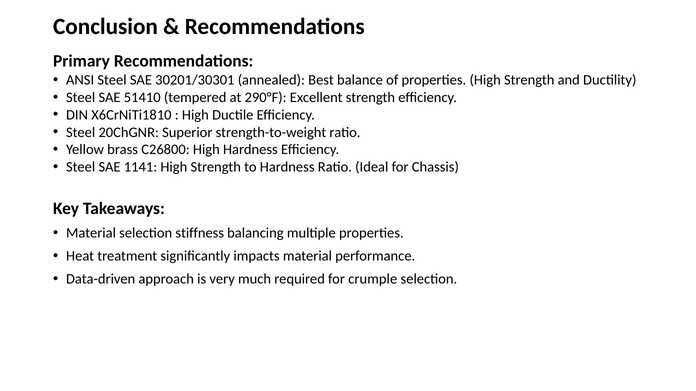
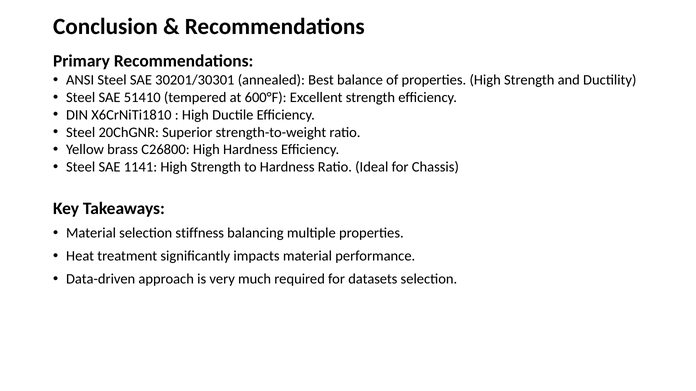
290°F: 290°F -> 600°F
crumple: crumple -> datasets
